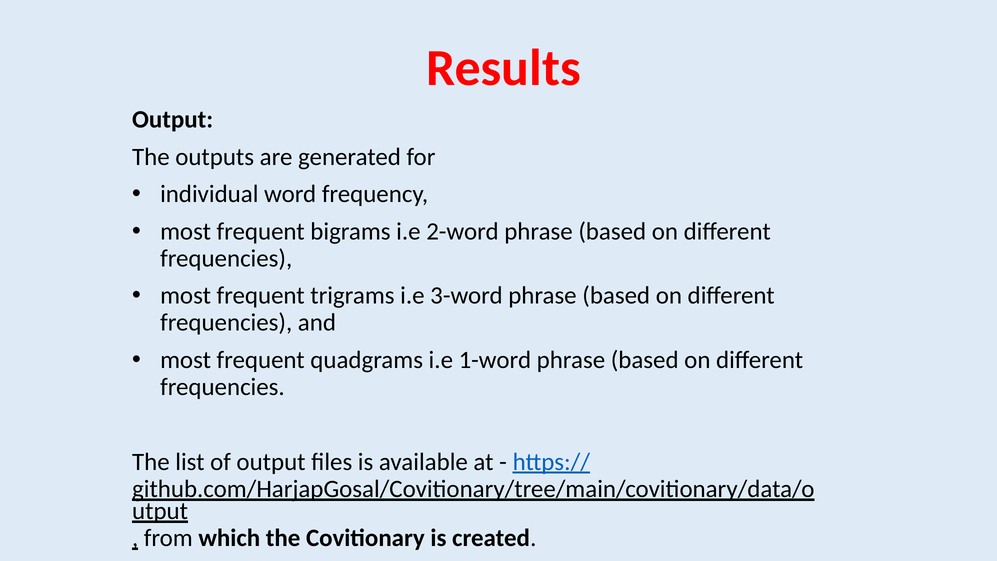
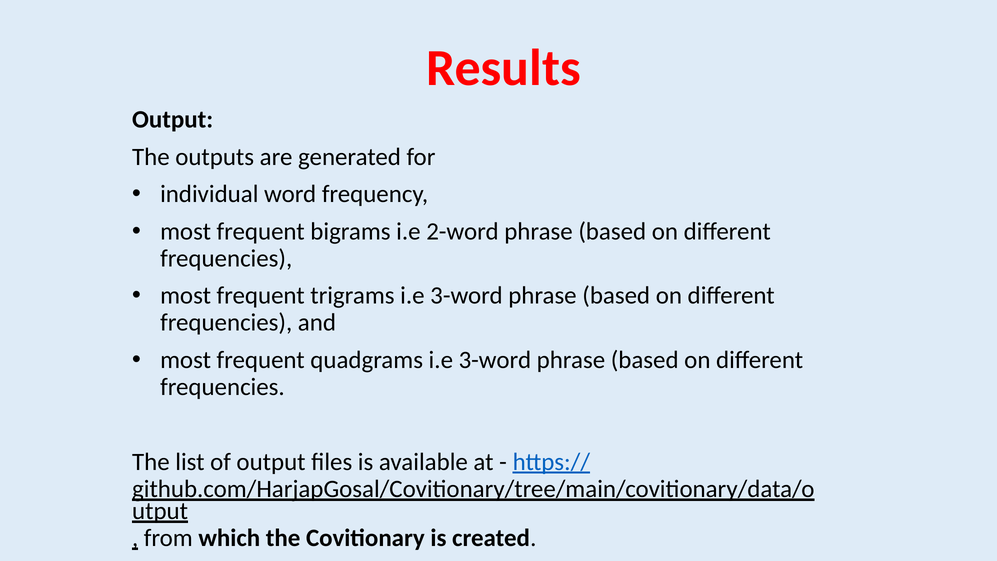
quadgrams i.e 1-word: 1-word -> 3-word
